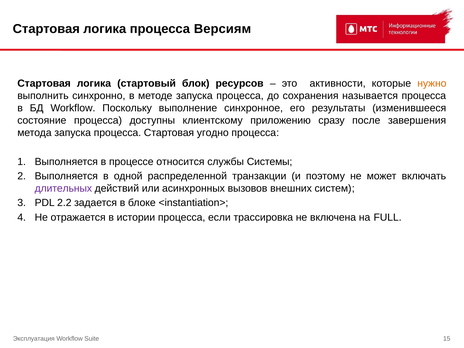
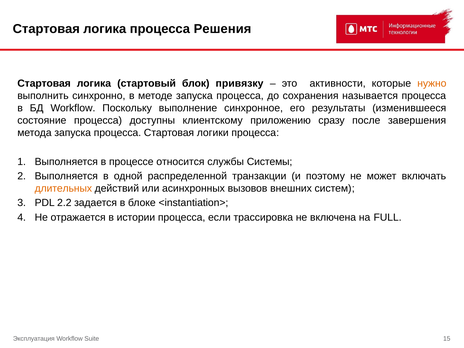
Версиям: Версиям -> Решения
ресурсов: ресурсов -> привязку
угодно: угодно -> логики
длительных colour: purple -> orange
